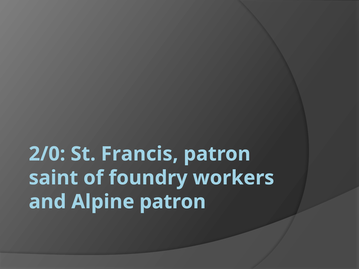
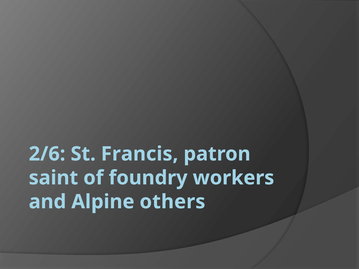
2/0: 2/0 -> 2/6
Alpine patron: patron -> others
